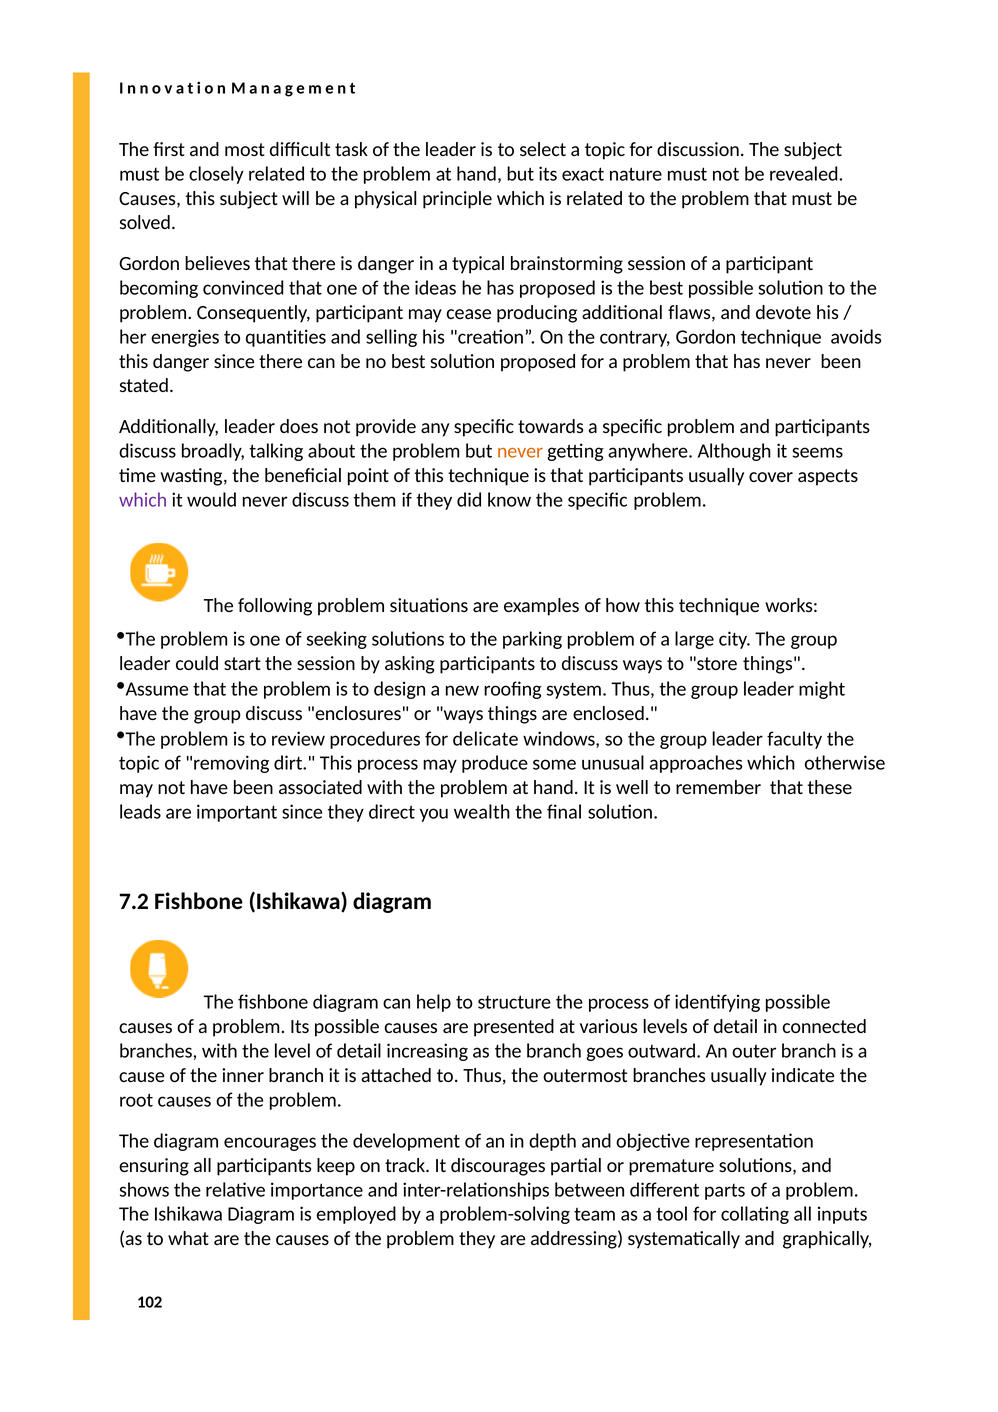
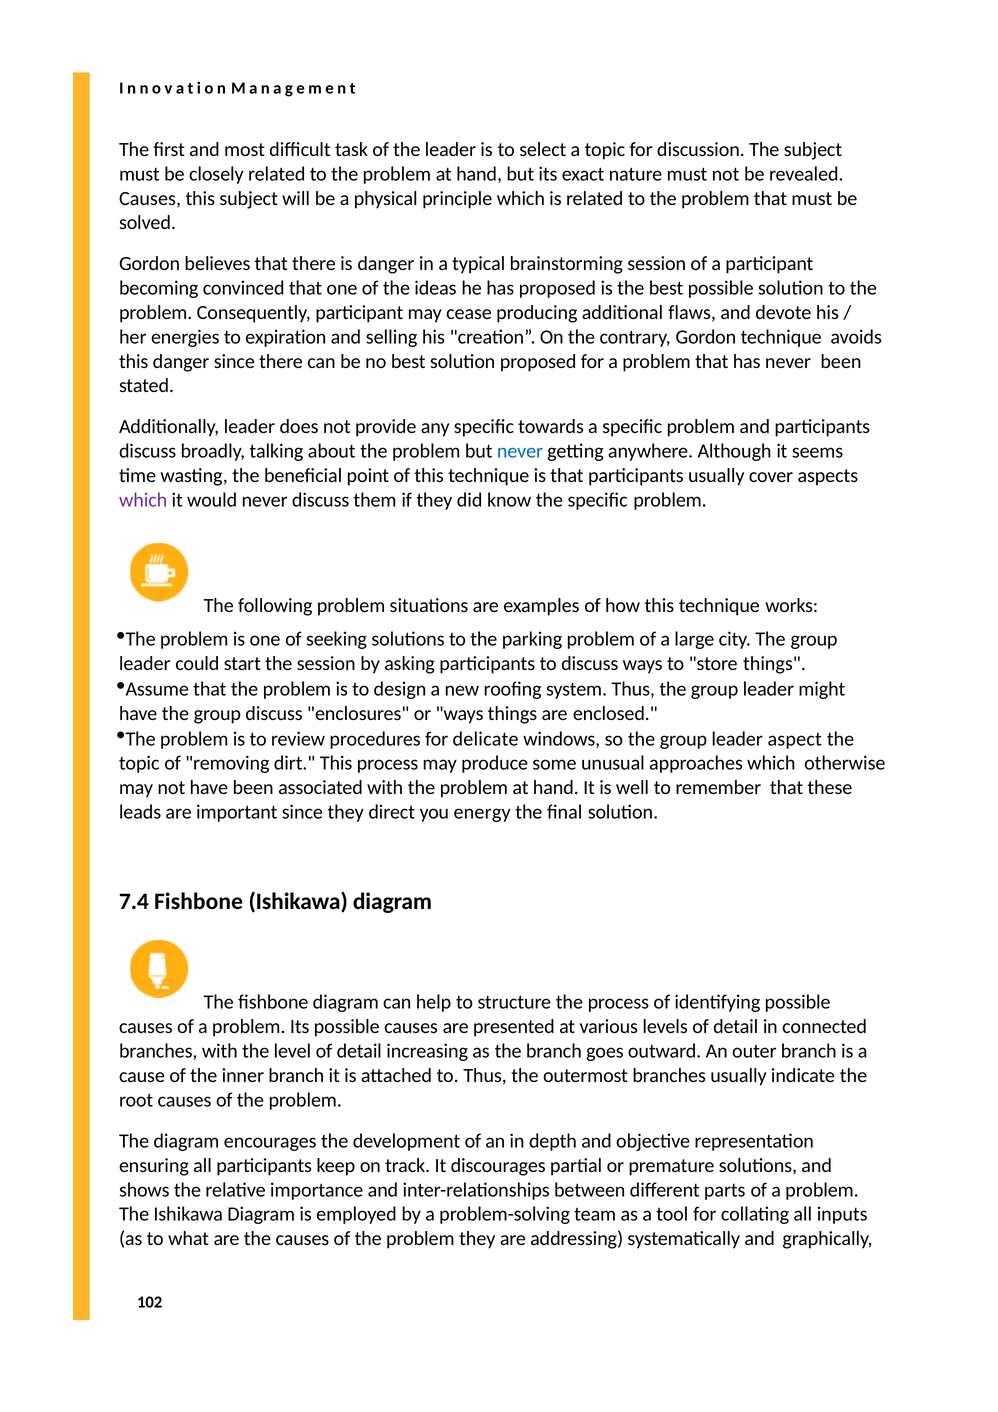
quantities: quantities -> expiration
never at (520, 451) colour: orange -> blue
faculty: faculty -> aspect
wealth: wealth -> energy
7.2: 7.2 -> 7.4
